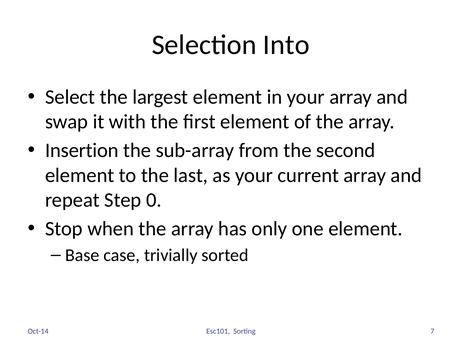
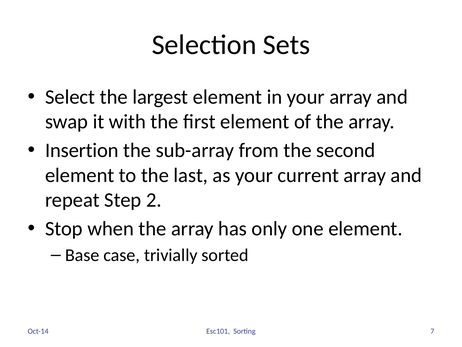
Into: Into -> Sets
0: 0 -> 2
